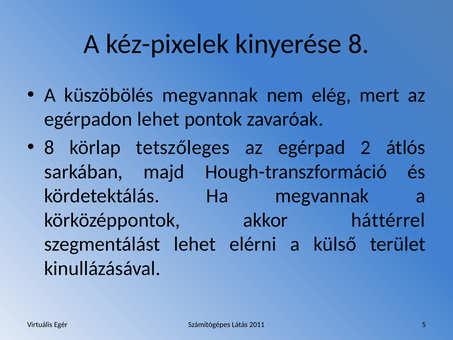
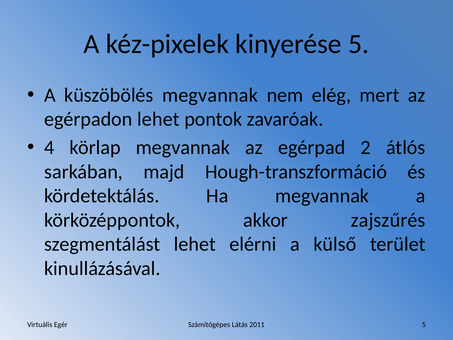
kinyerése 8: 8 -> 5
8 at (49, 147): 8 -> 4
körlap tetszőleges: tetszőleges -> megvannak
háttérrel: háttérrel -> zajszűrés
